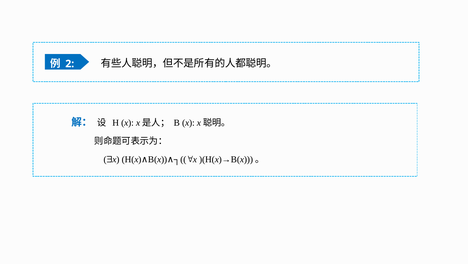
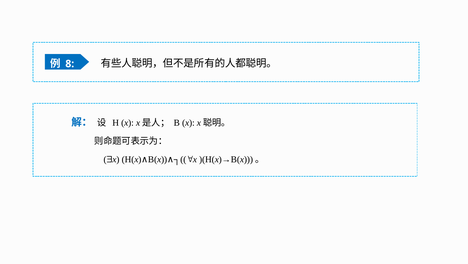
2: 2 -> 8
